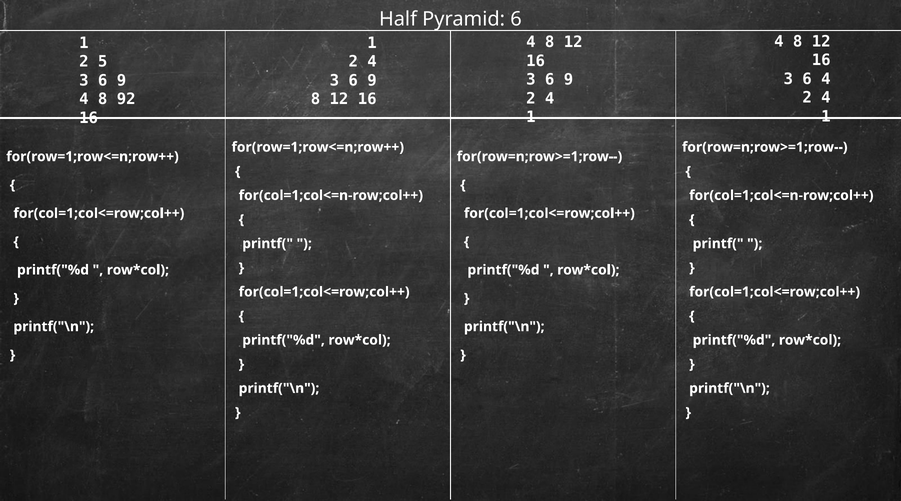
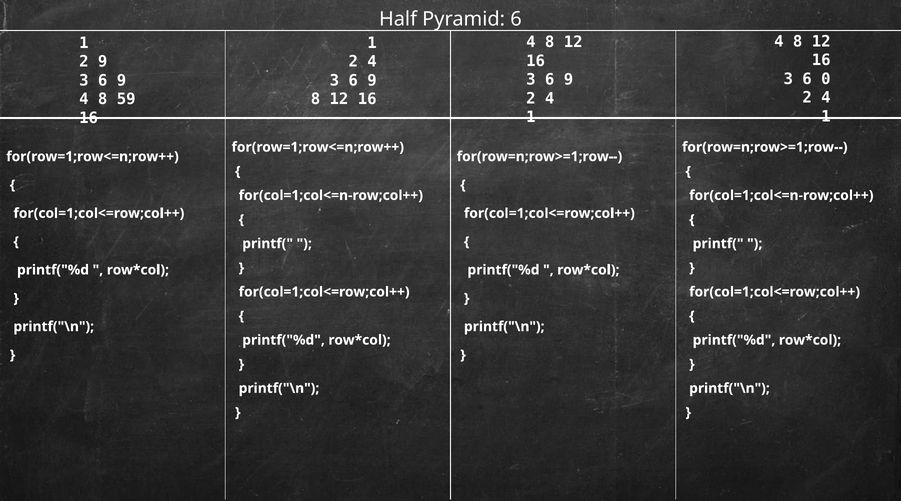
2 5: 5 -> 9
6 4: 4 -> 0
92: 92 -> 59
